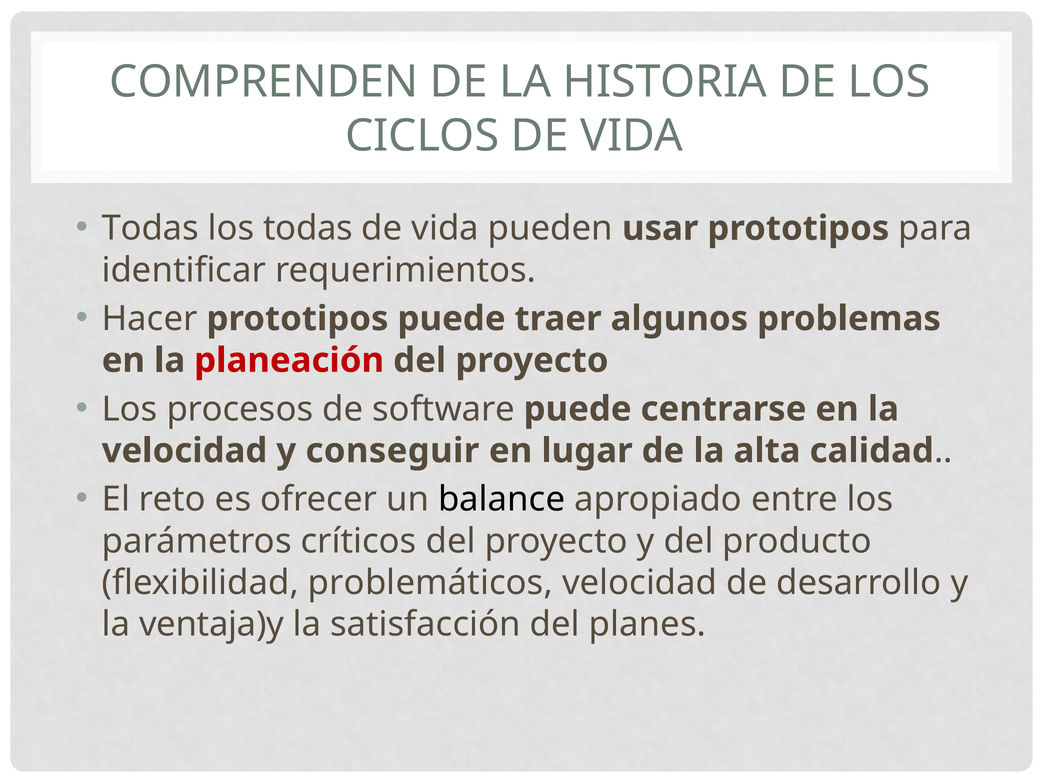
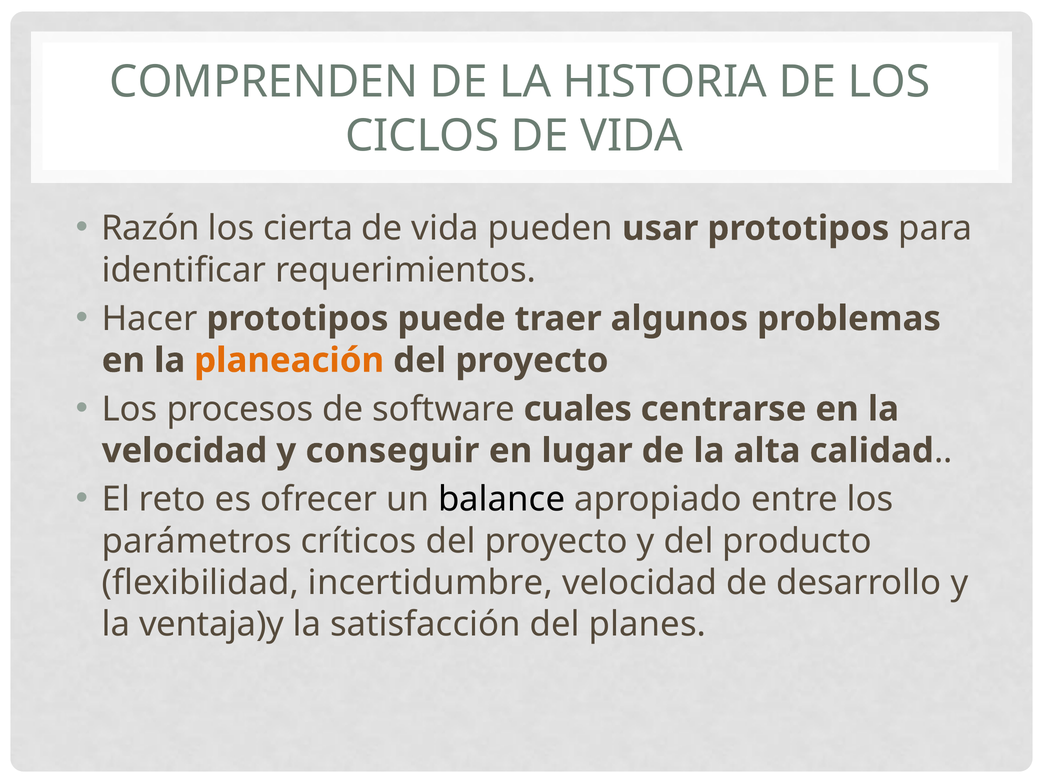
Todas at (150, 228): Todas -> Razón
los todas: todas -> cierta
planeación colour: red -> orange
software puede: puede -> cuales
problemáticos: problemáticos -> incertidumbre
